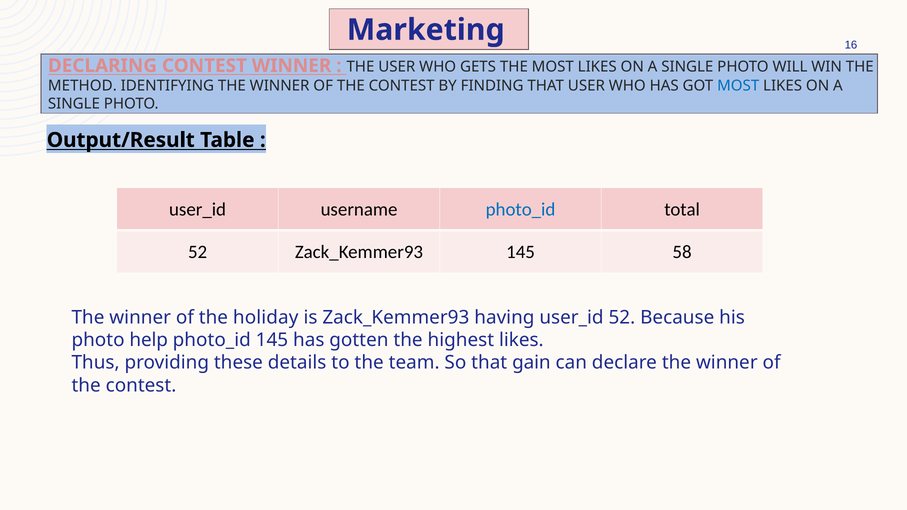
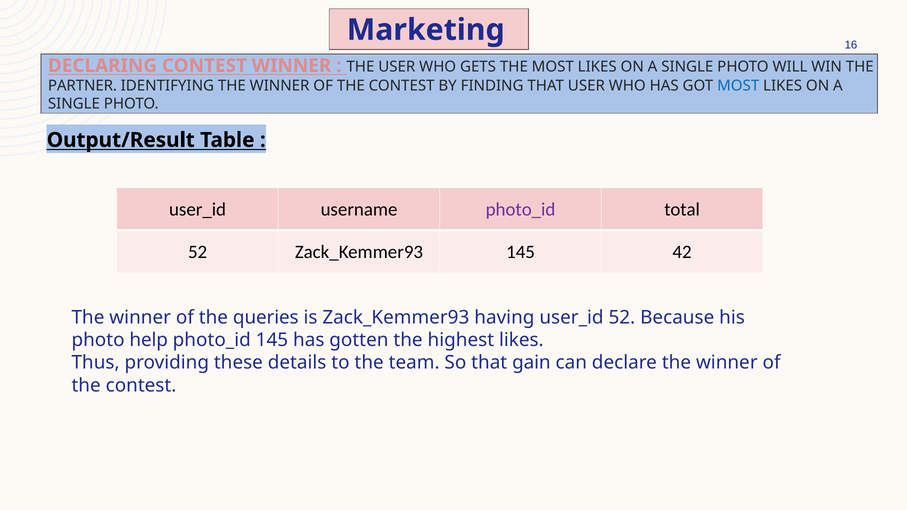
METHOD: METHOD -> PARTNER
photo_id at (521, 209) colour: blue -> purple
58: 58 -> 42
holiday: holiday -> queries
